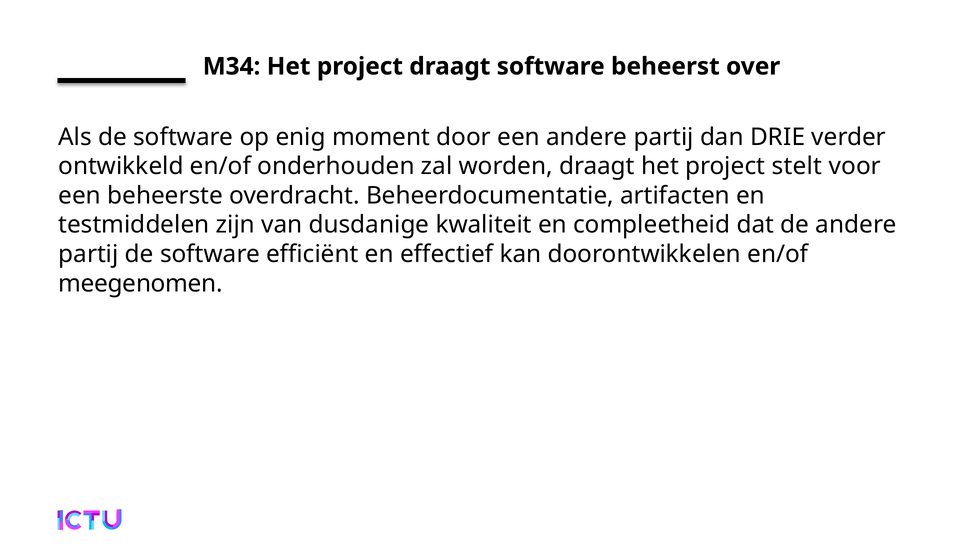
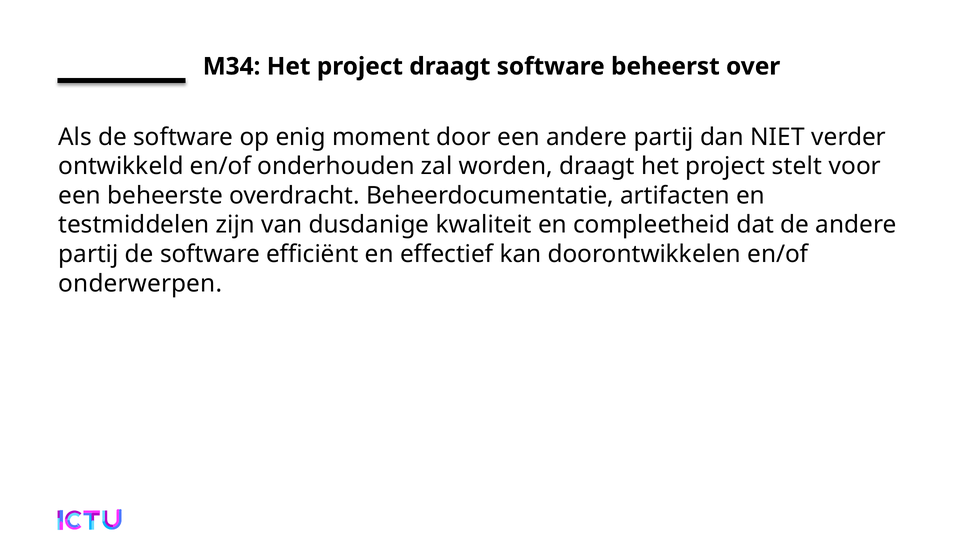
DRIE: DRIE -> NIET
meegenomen: meegenomen -> onderwerpen
